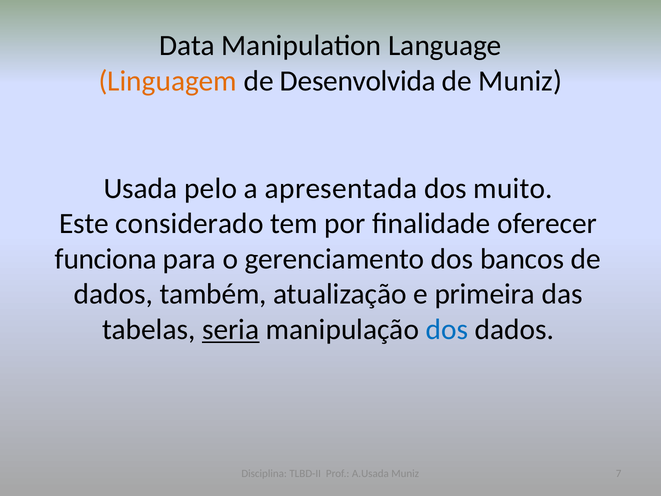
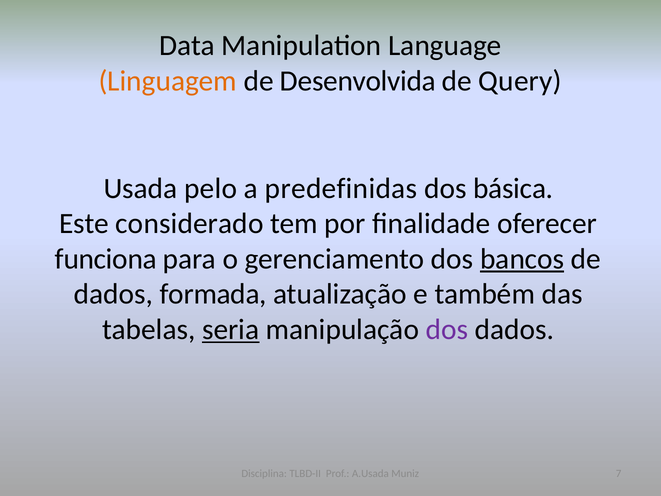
de Muniz: Muniz -> Query
apresentada: apresentada -> predefinidas
muito: muito -> básica
bancos underline: none -> present
também: também -> formada
primeira: primeira -> também
dos at (447, 329) colour: blue -> purple
